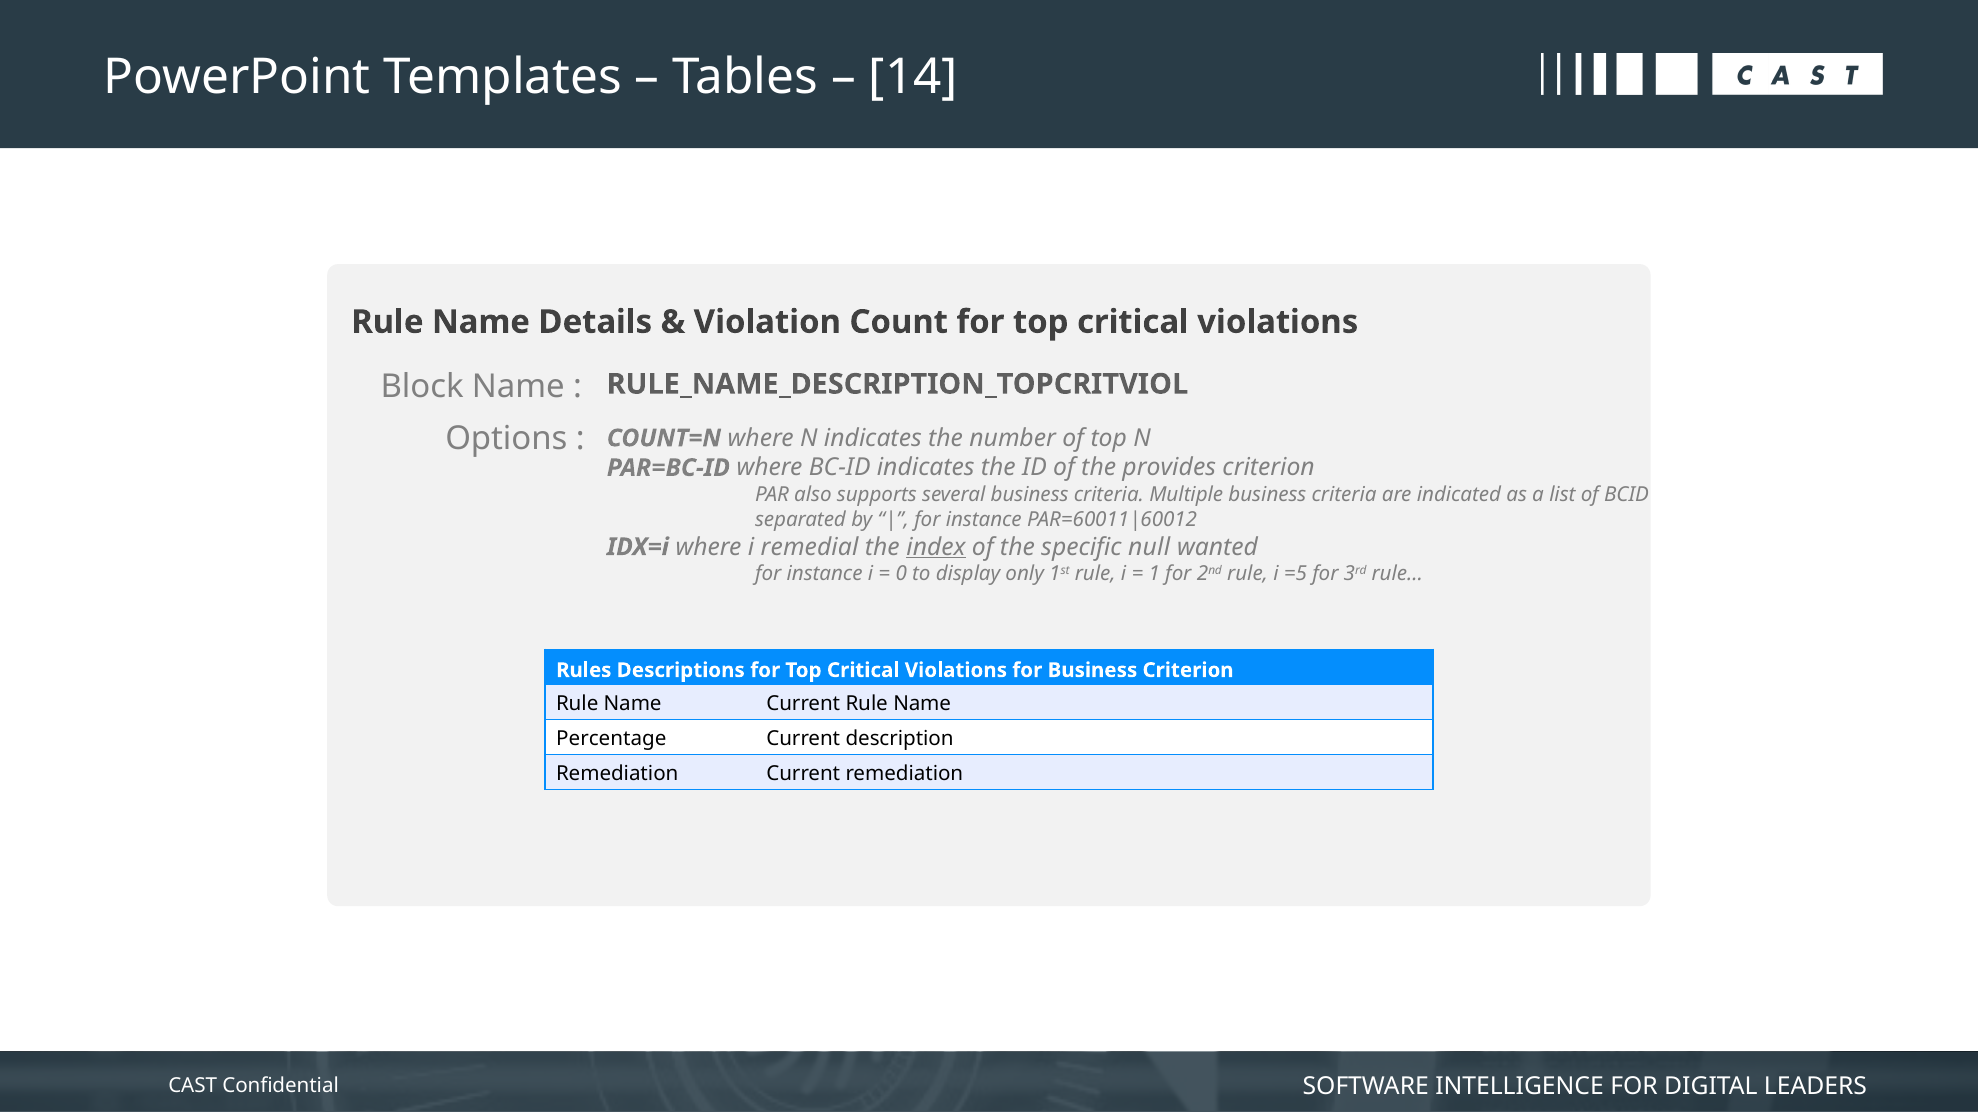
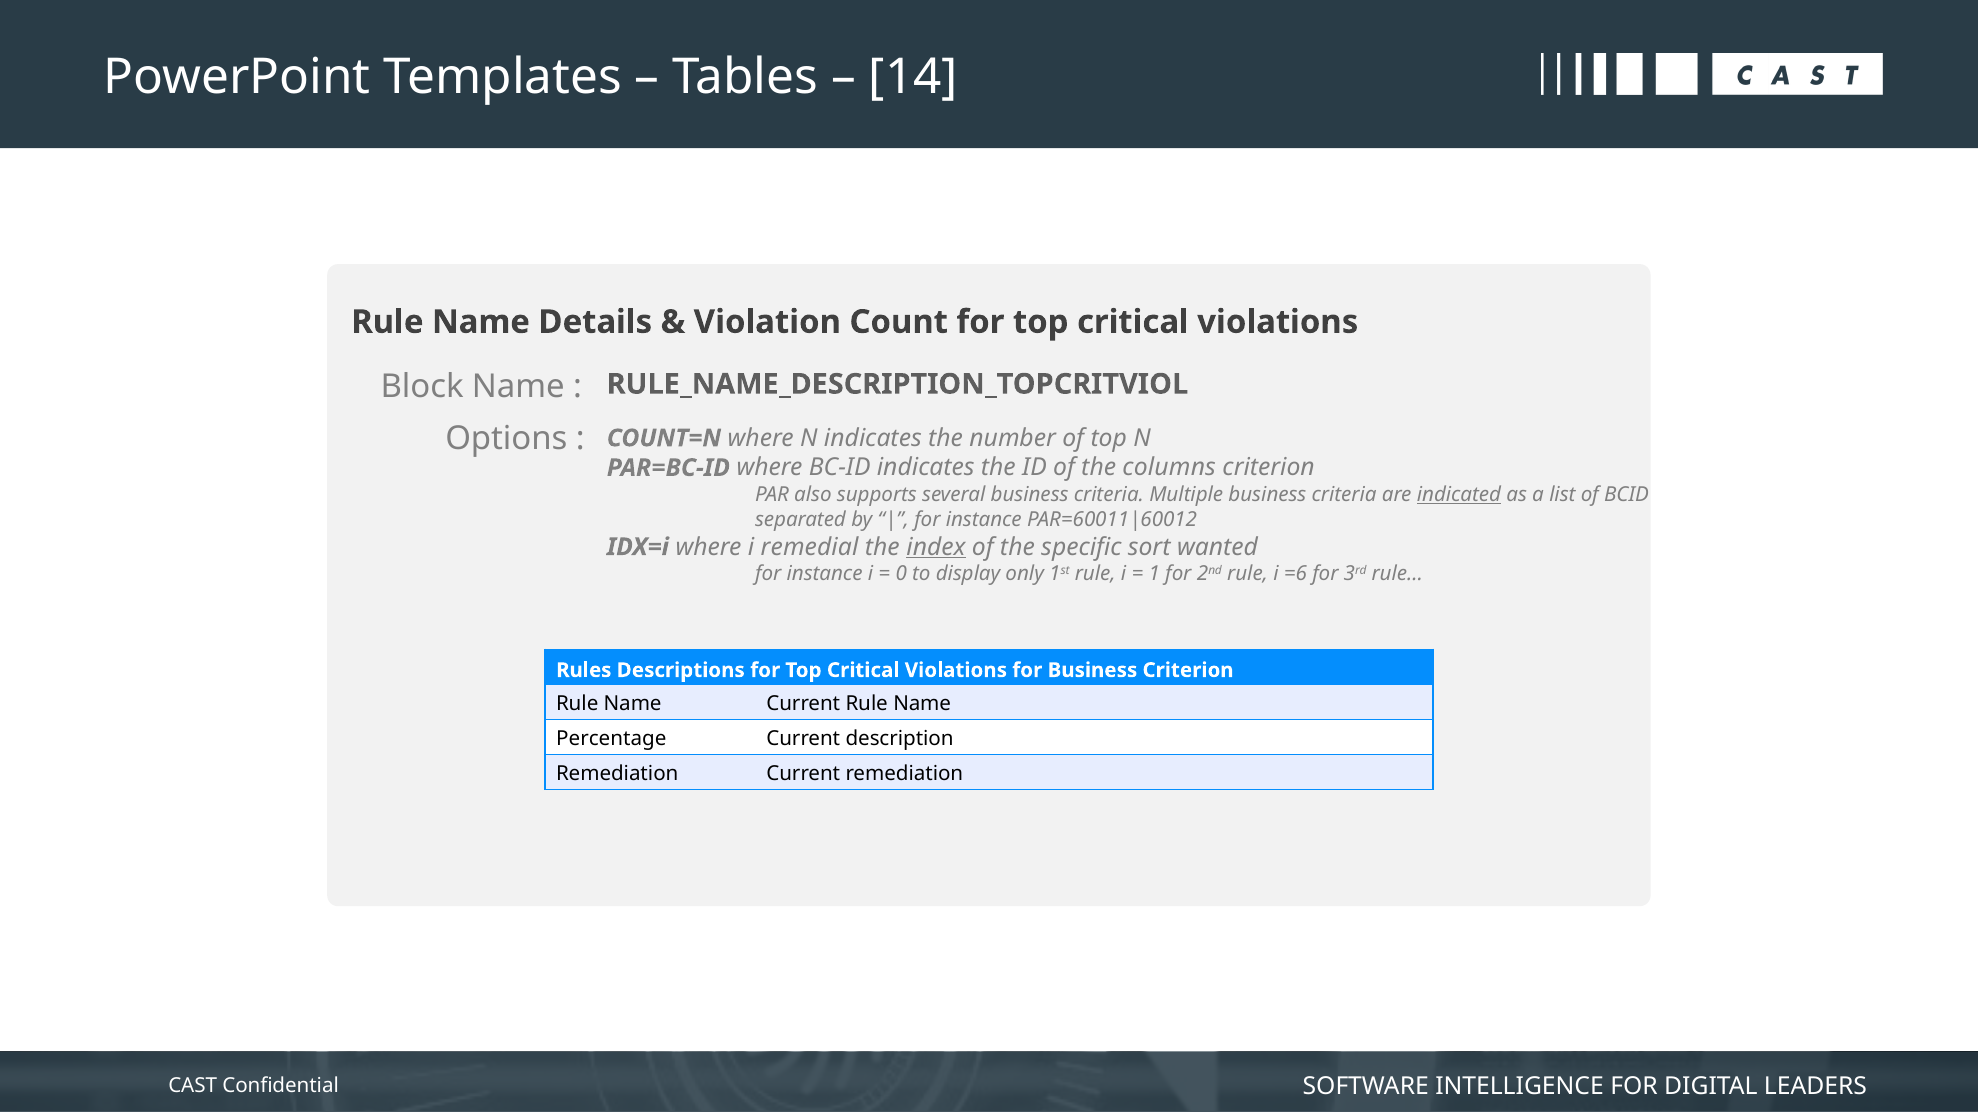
provides: provides -> columns
indicated underline: none -> present
null: null -> sort
=5: =5 -> =6
